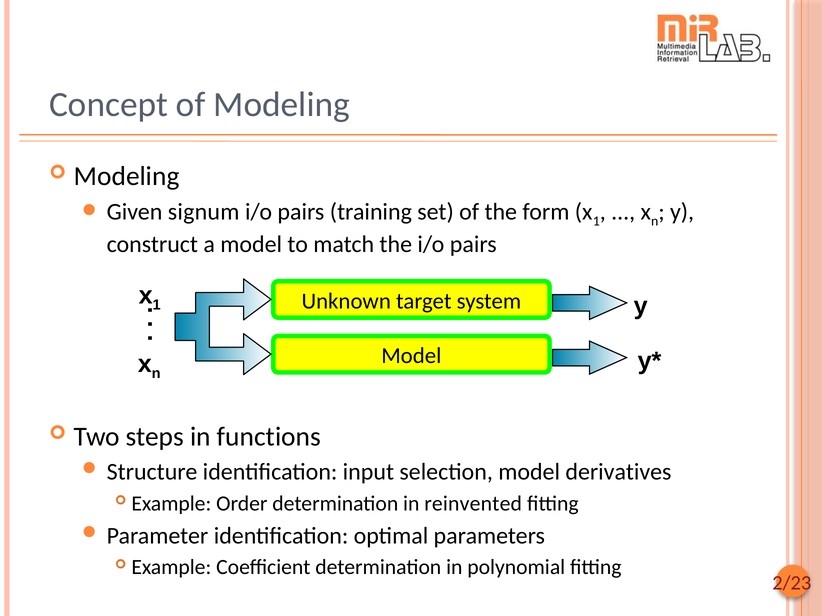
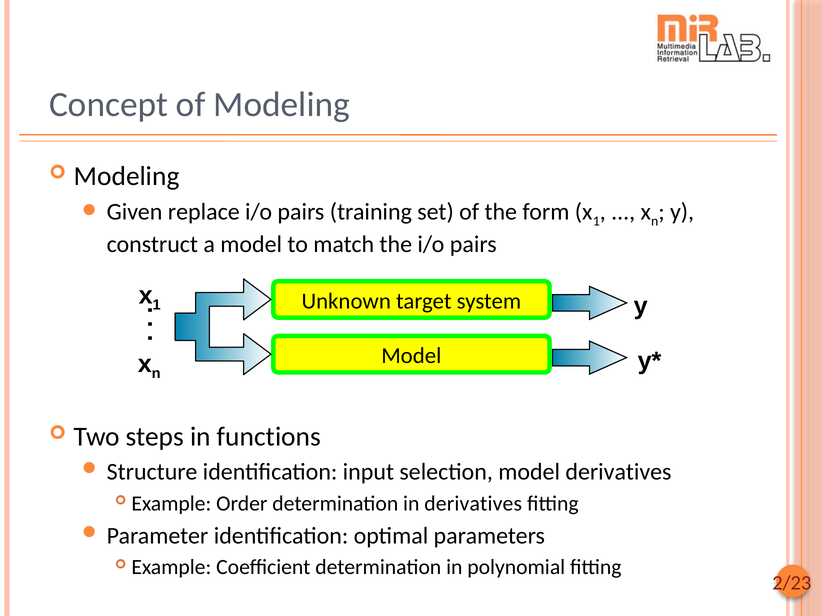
signum: signum -> replace
in reinvented: reinvented -> derivatives
